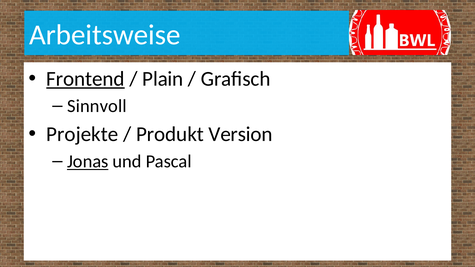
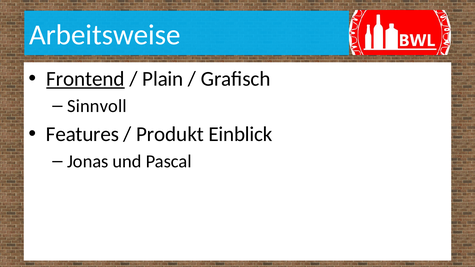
Projekte: Projekte -> Features
Version: Version -> Einblick
Jonas underline: present -> none
